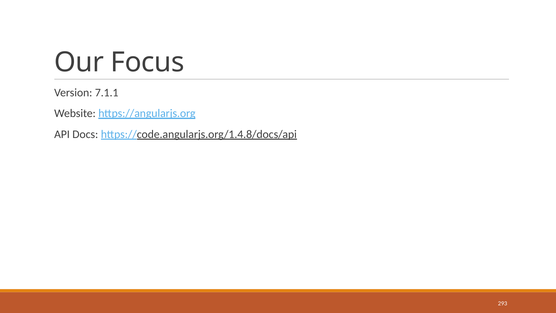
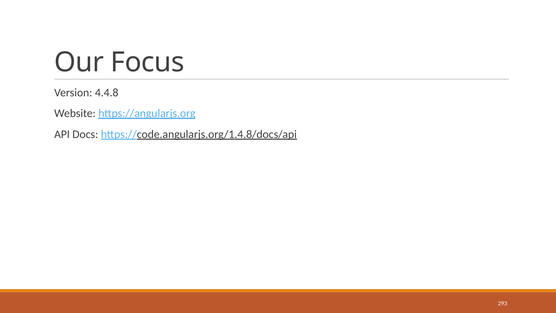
7.1.1: 7.1.1 -> 4.4.8
